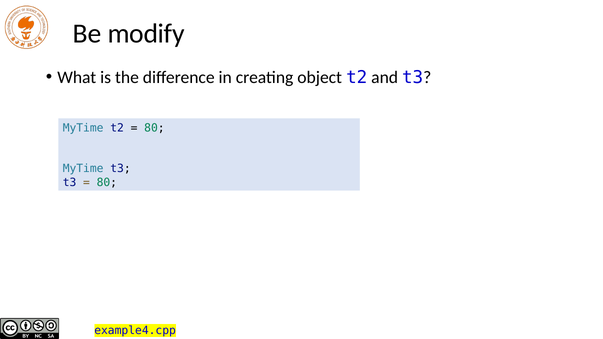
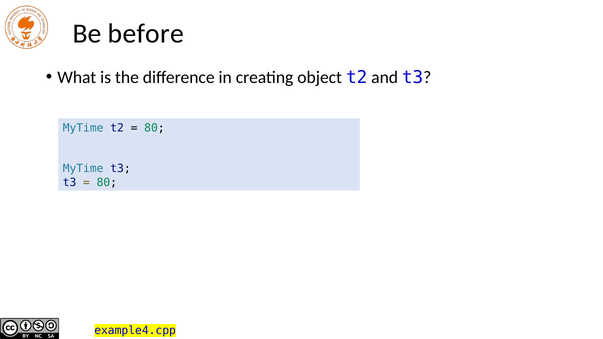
modify: modify -> before
